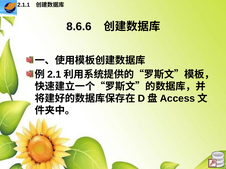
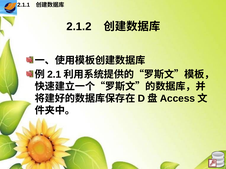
8.6.6: 8.6.6 -> 2.1.2
